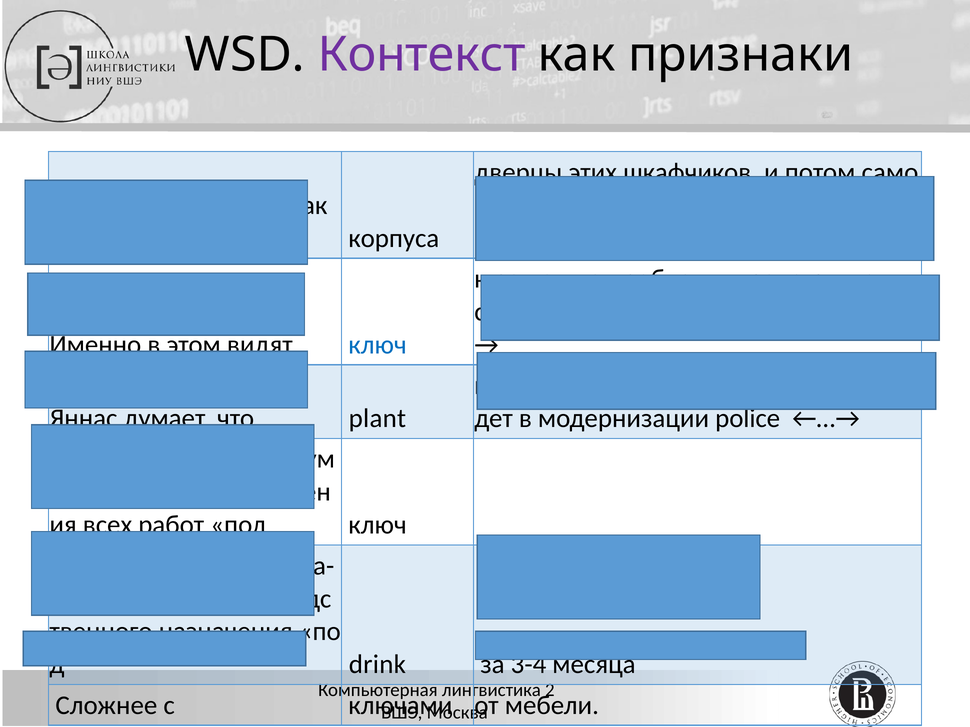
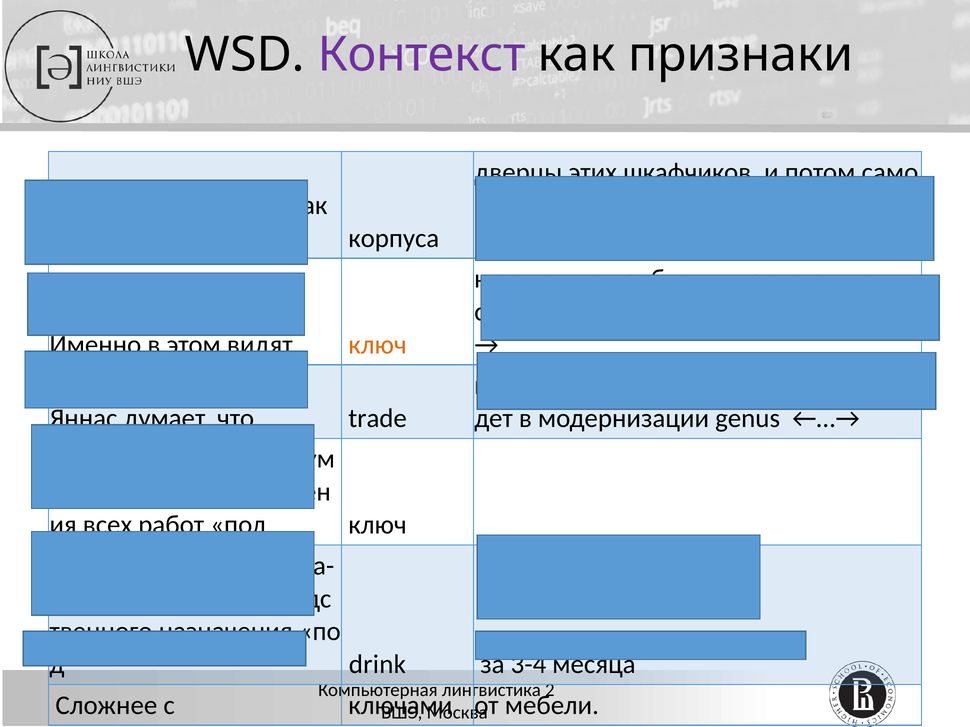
ключ at (377, 345) colour: blue -> orange
plant: plant -> trade
police: police -> genus
